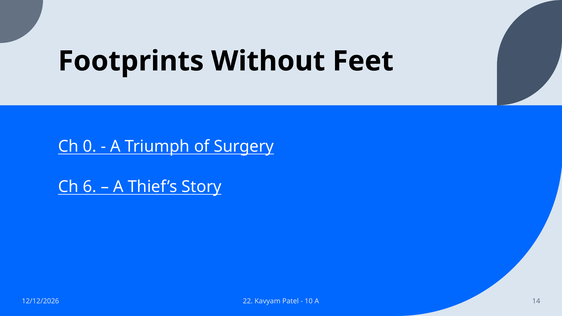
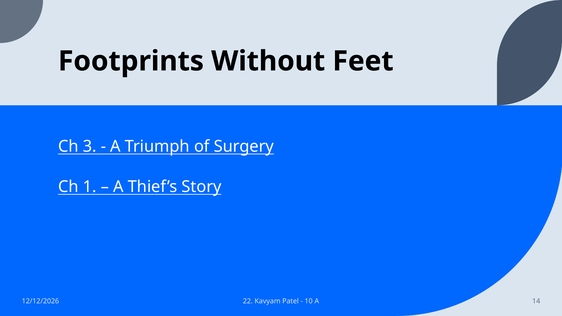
0: 0 -> 3
6: 6 -> 1
